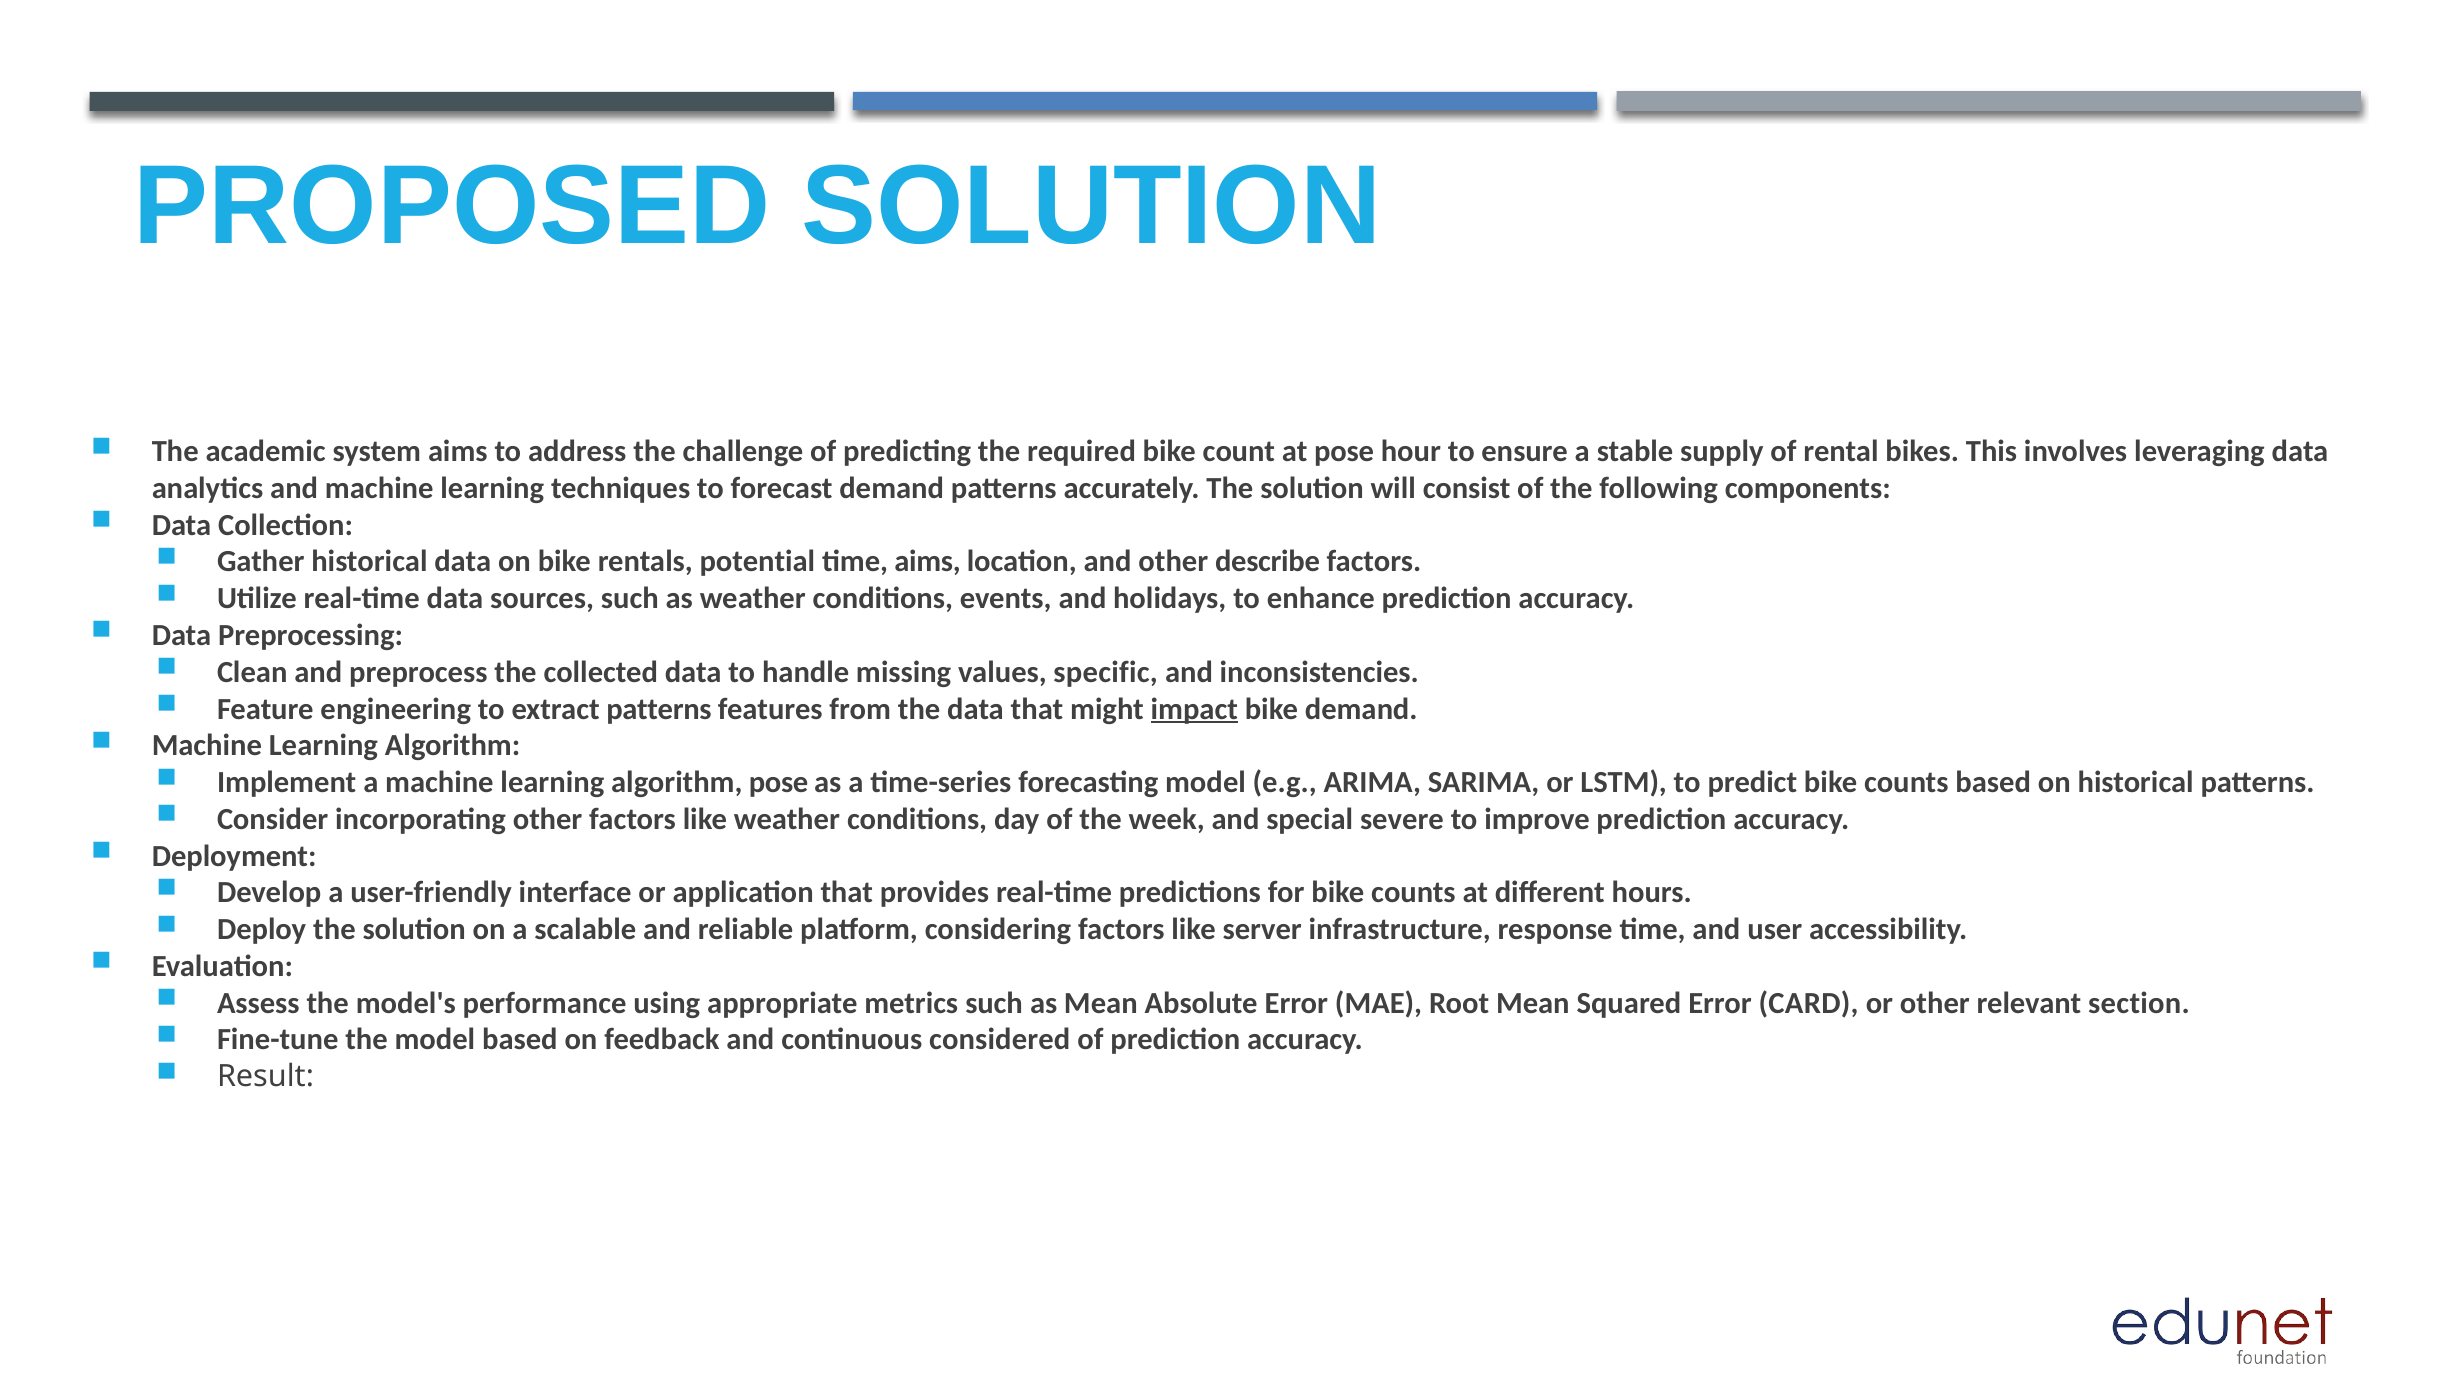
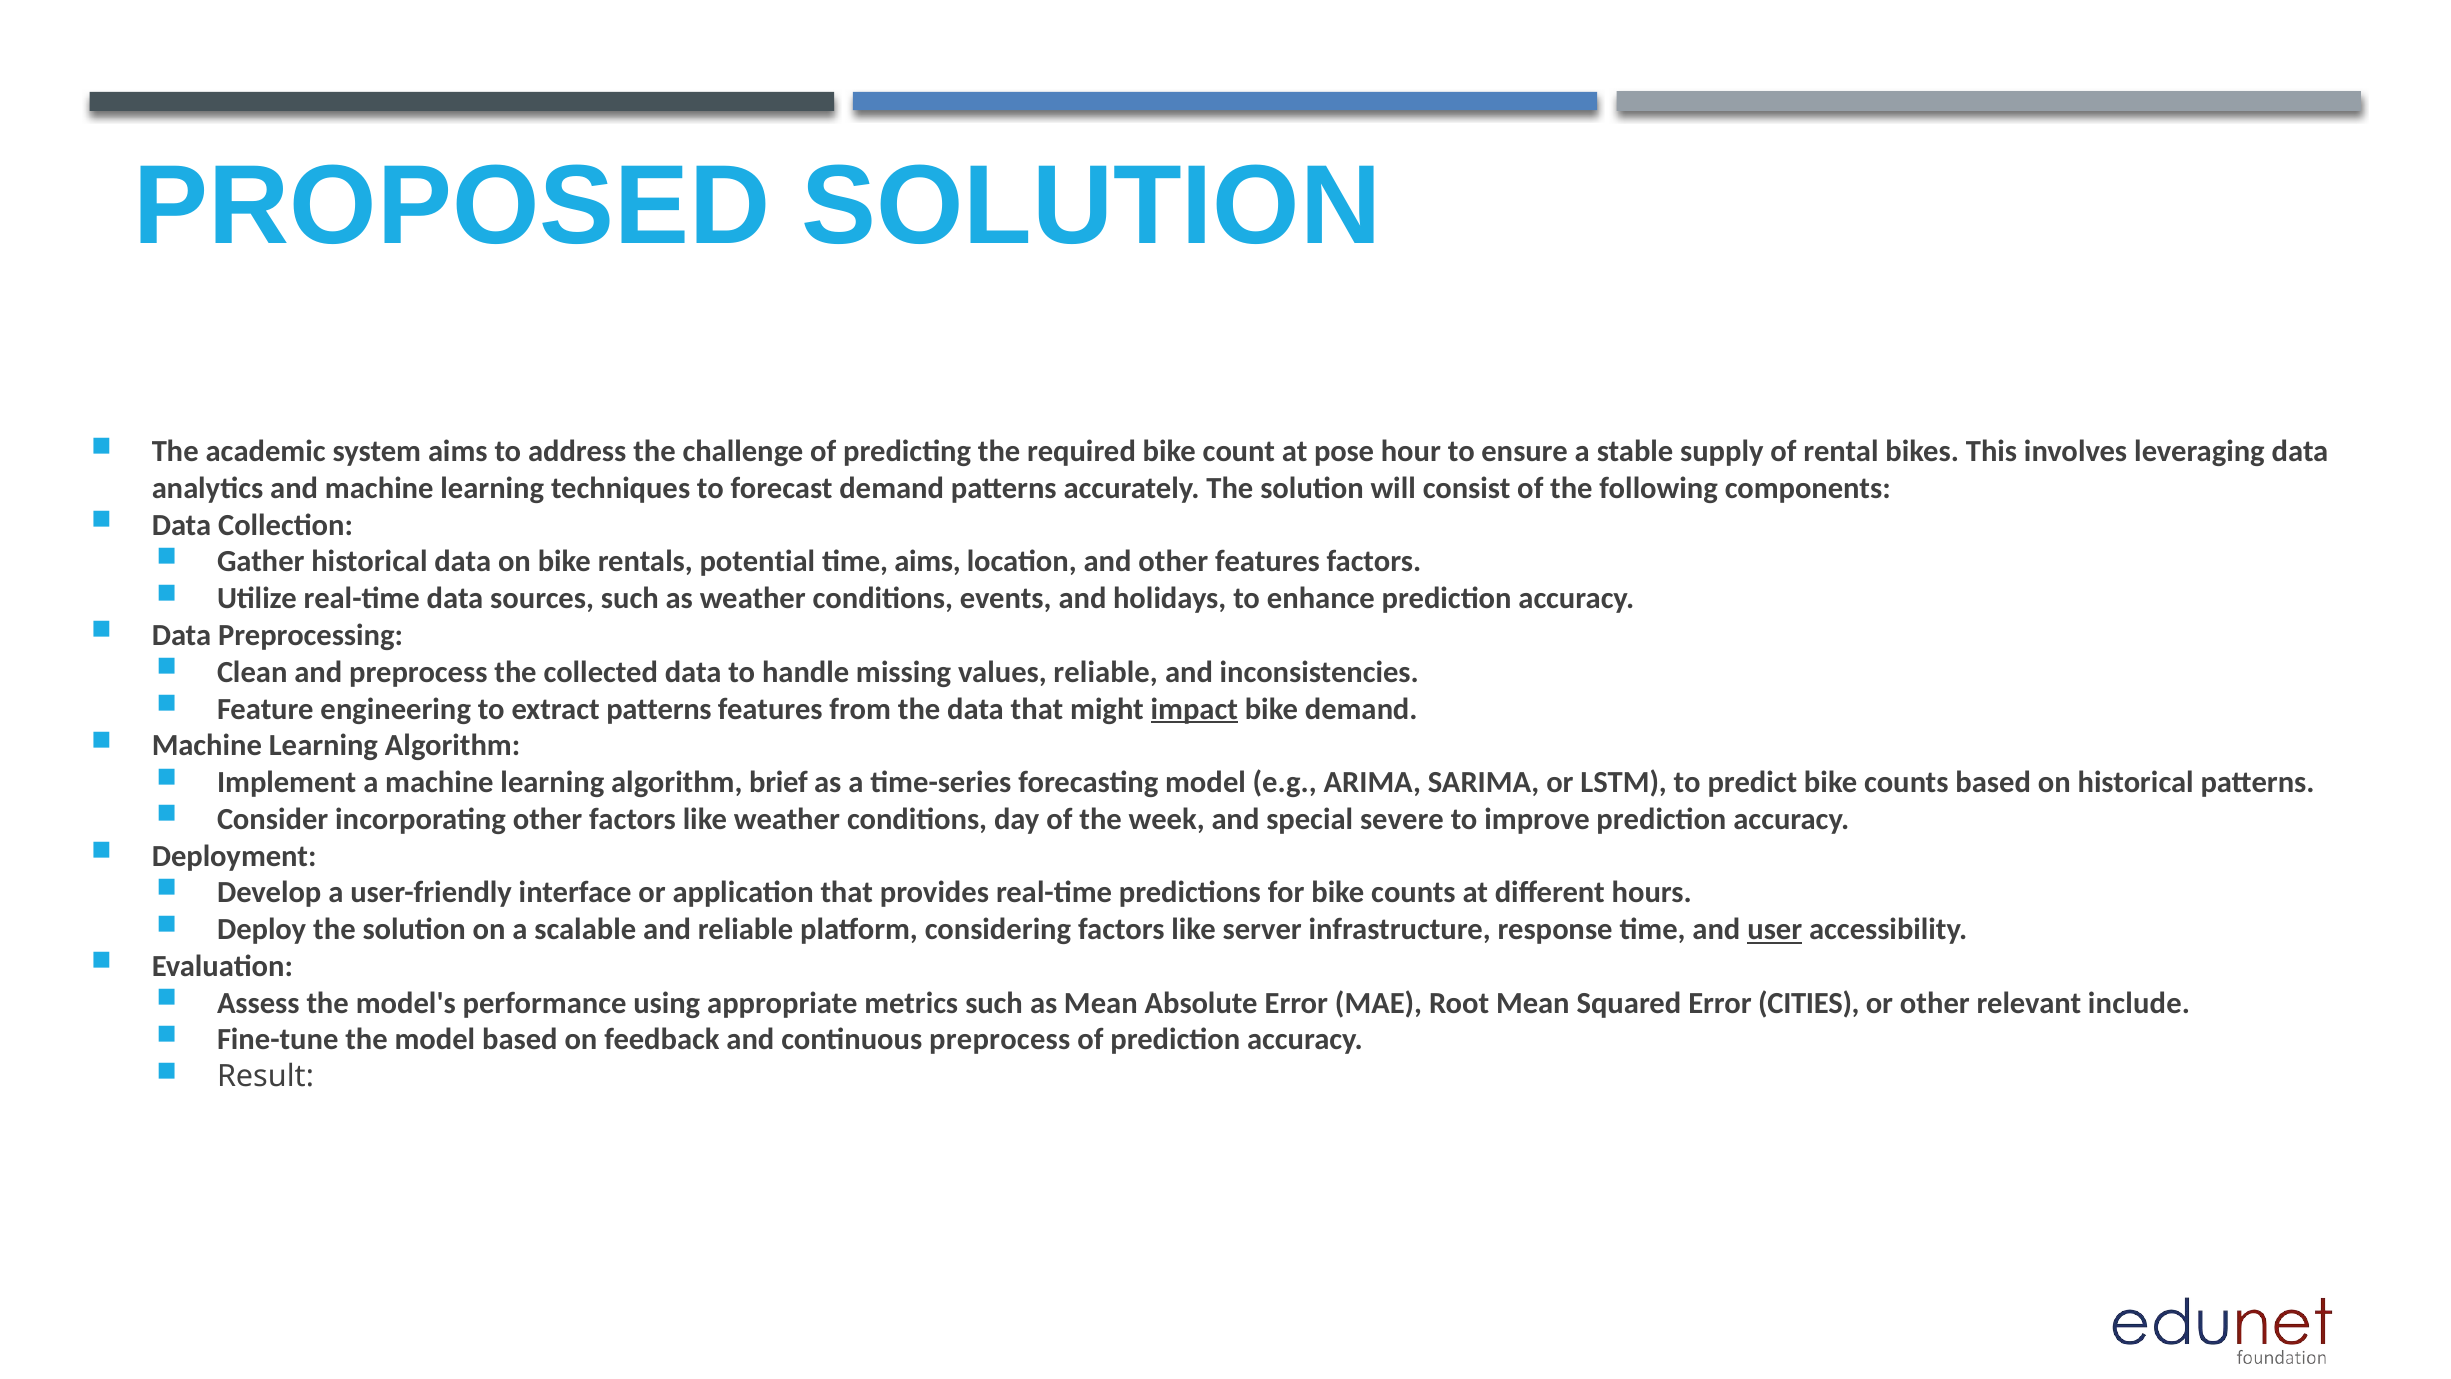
other describe: describe -> features
values specific: specific -> reliable
algorithm pose: pose -> brief
user underline: none -> present
CARD: CARD -> CITIES
section: section -> include
continuous considered: considered -> preprocess
